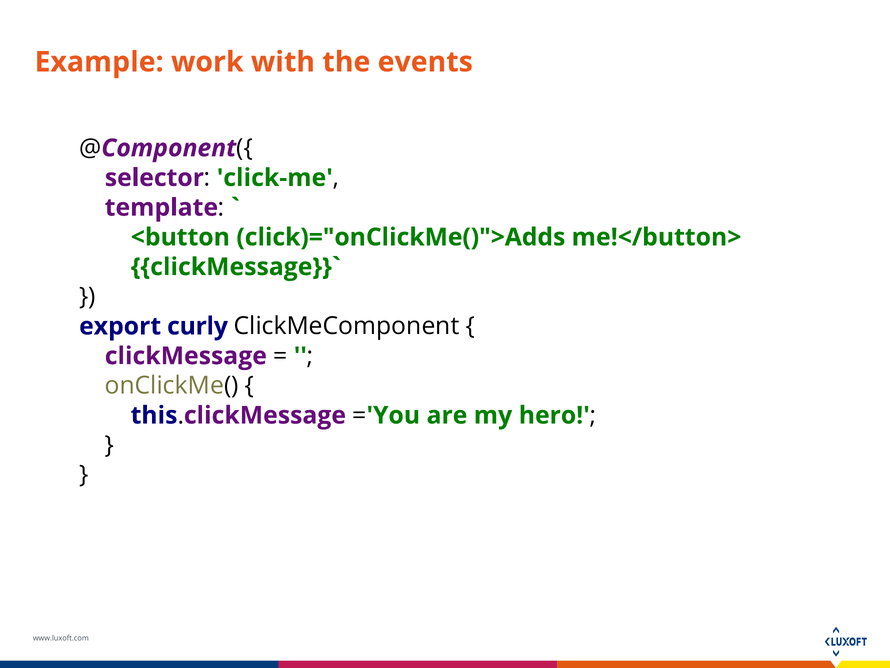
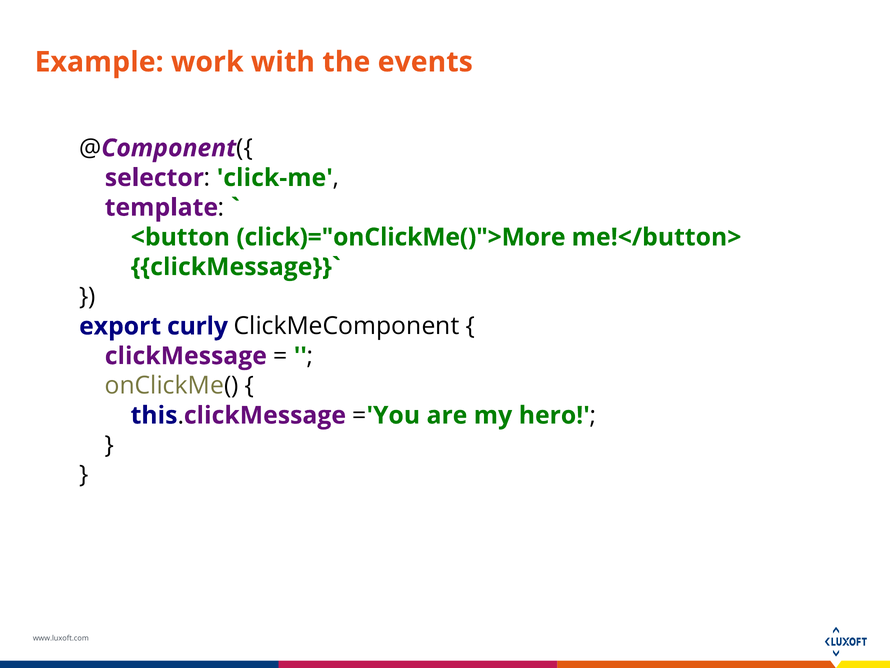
click)="onClickMe()">Adds: click)="onClickMe()">Adds -> click)="onClickMe()">More
